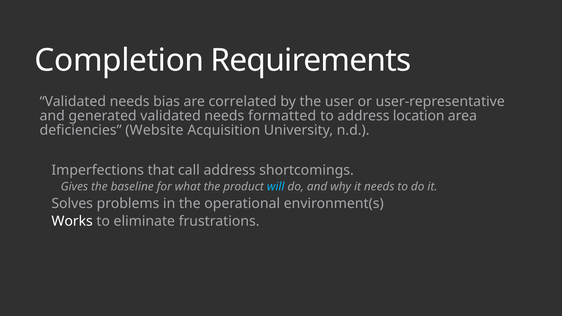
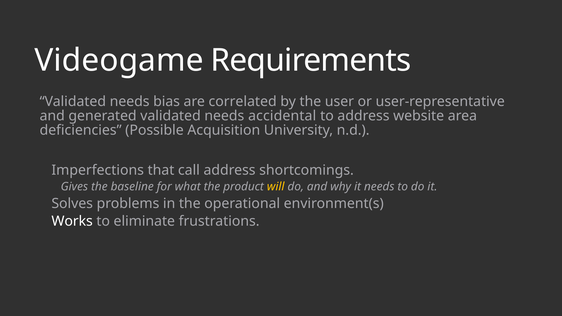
Completion: Completion -> Videogame
formatted: formatted -> accidental
location: location -> website
Website: Website -> Possible
will colour: light blue -> yellow
